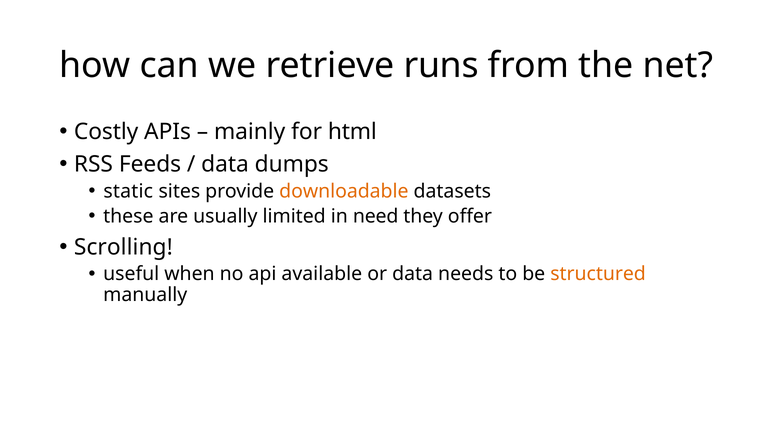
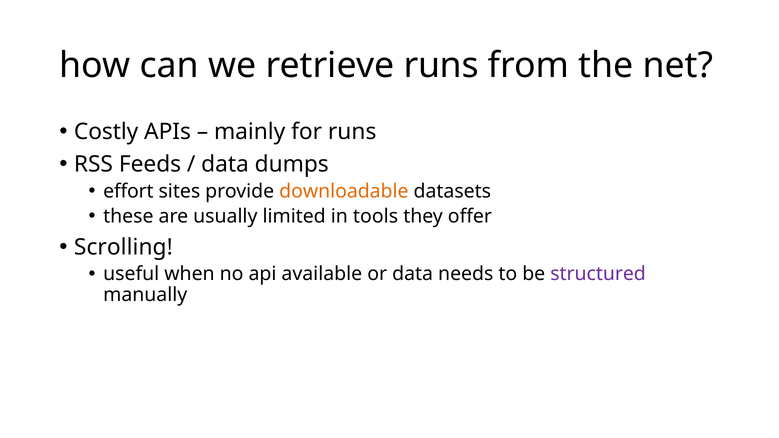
for html: html -> runs
static: static -> effort
need: need -> tools
structured colour: orange -> purple
